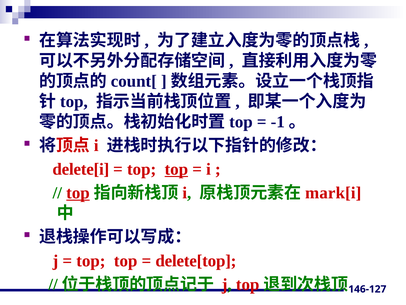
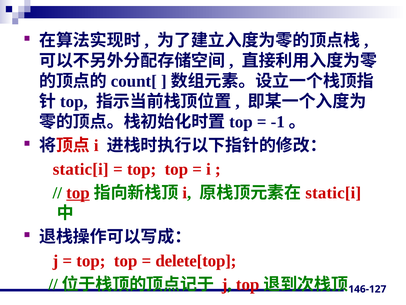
delete[i at (81, 169): delete[i -> static[i
top at (176, 169) underline: present -> none
mark[i at (333, 193): mark[i -> static[i
